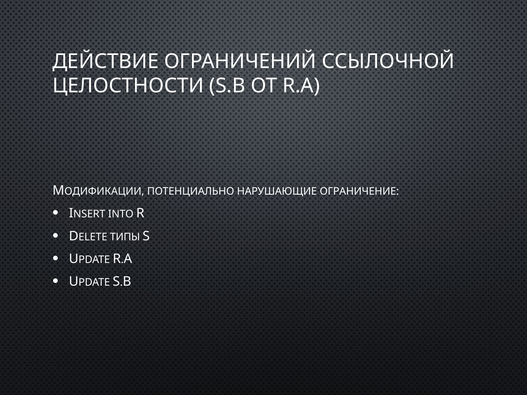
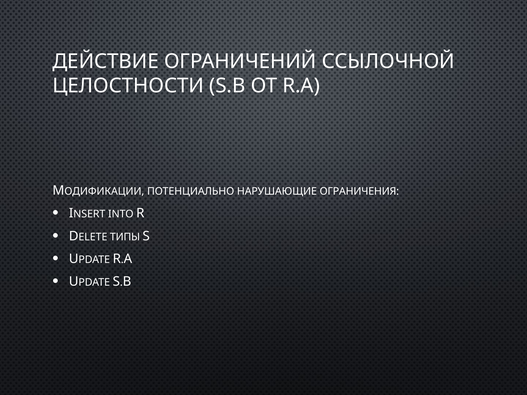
ОГРАНИЧЕНИЕ: ОГРАНИЧЕНИЕ -> ОГРАНИЧЕНИЯ
